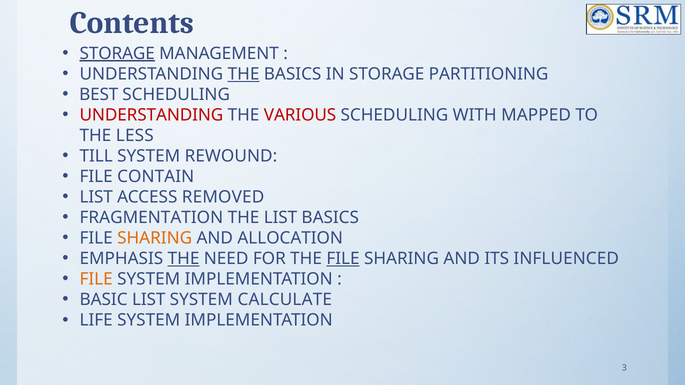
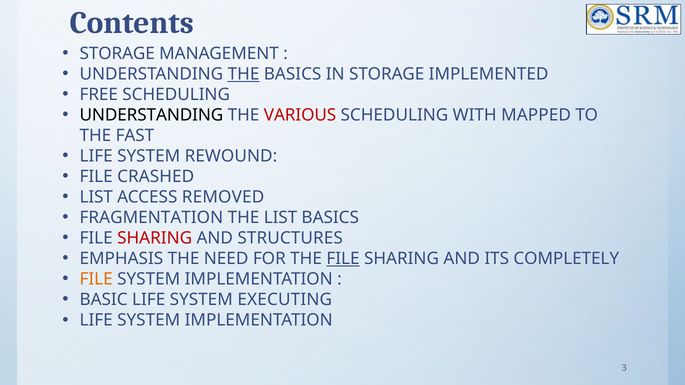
STORAGE at (117, 53) underline: present -> none
PARTITIONING: PARTITIONING -> IMPLEMENTED
BEST: BEST -> FREE
UNDERSTANDING at (151, 115) colour: red -> black
LESS: LESS -> FAST
TILL at (96, 156): TILL -> LIFE
CONTAIN: CONTAIN -> CRASHED
SHARING at (155, 238) colour: orange -> red
ALLOCATION: ALLOCATION -> STRUCTURES
THE at (184, 259) underline: present -> none
INFLUENCED: INFLUENCED -> COMPLETELY
BASIC LIST: LIST -> LIFE
CALCULATE: CALCULATE -> EXECUTING
